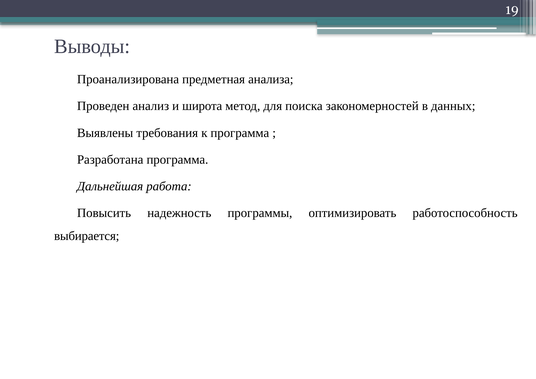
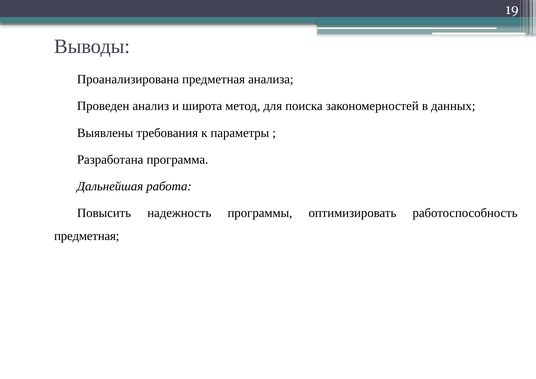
к программа: программа -> параметры
выбирается at (87, 236): выбирается -> предметная
